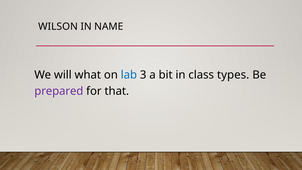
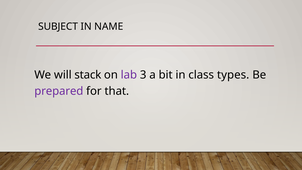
WILSON: WILSON -> SUBJECT
what: what -> stack
lab colour: blue -> purple
